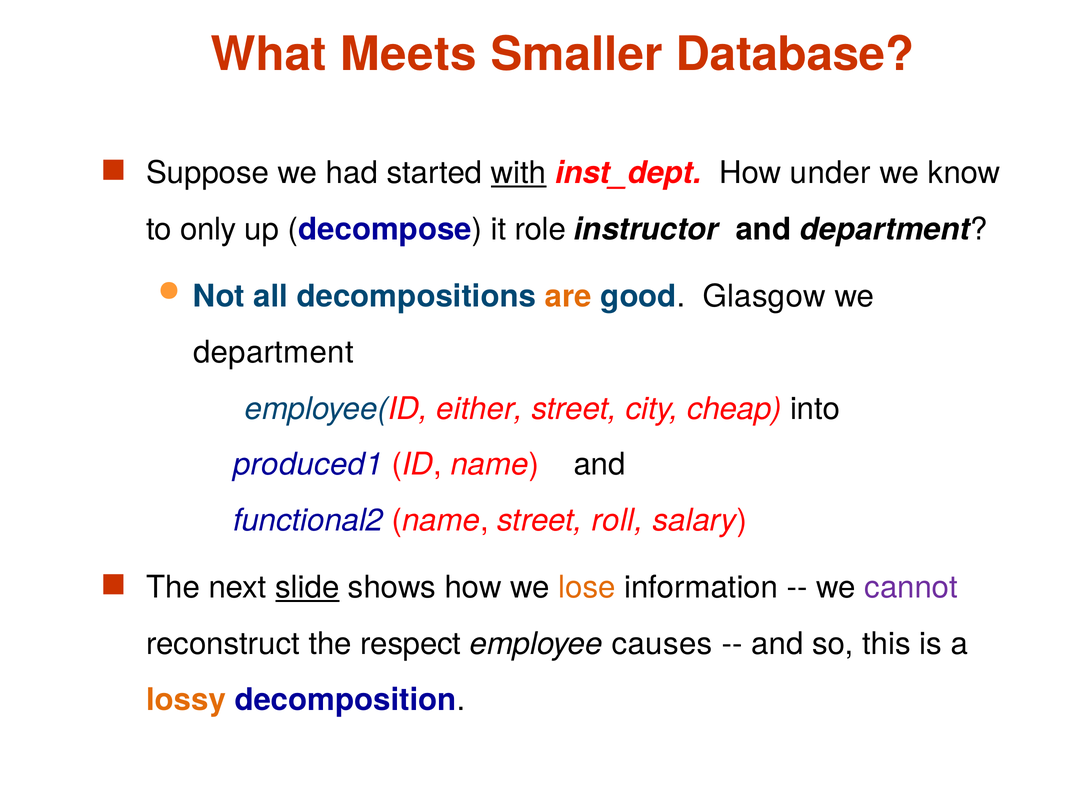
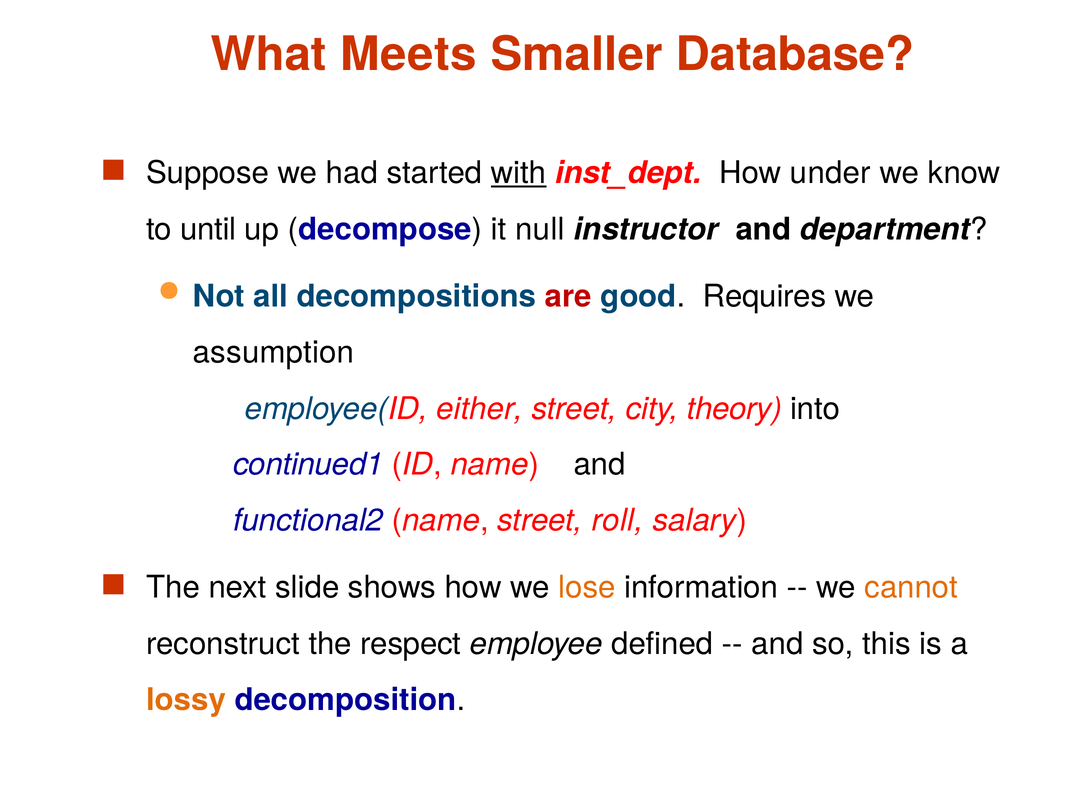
only: only -> until
role: role -> null
are colour: orange -> red
Glasgow: Glasgow -> Requires
department at (273, 352): department -> assumption
cheap: cheap -> theory
produced1: produced1 -> continued1
slide underline: present -> none
cannot colour: purple -> orange
causes: causes -> defined
